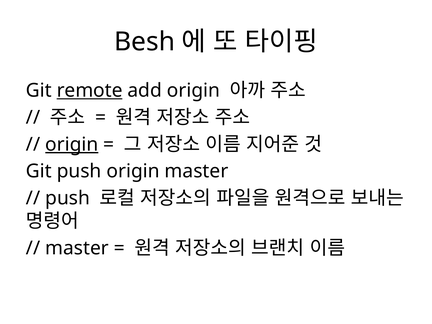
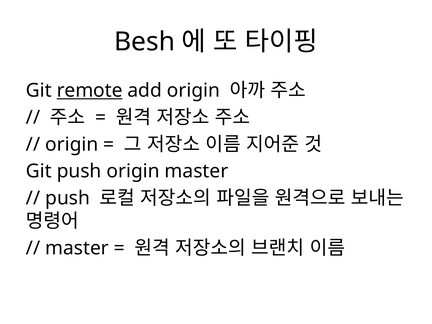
origin at (72, 144) underline: present -> none
